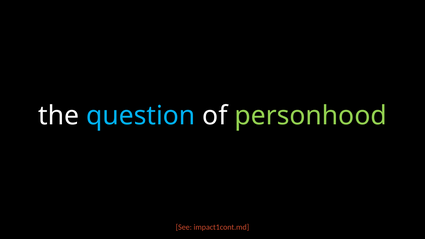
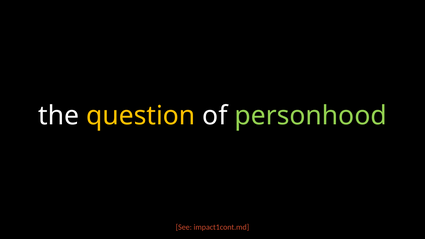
question colour: light blue -> yellow
